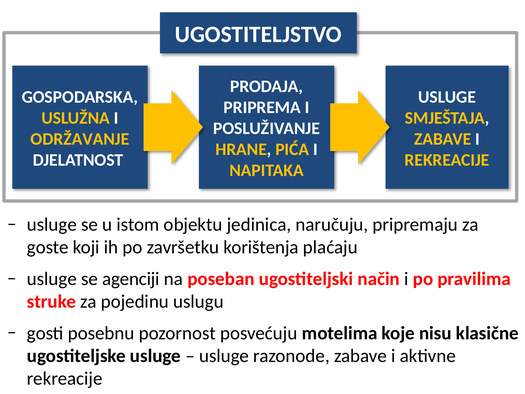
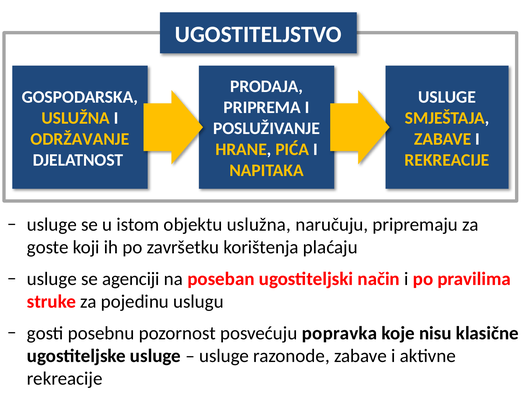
objektu jedinica: jedinica -> uslužna
motelima: motelima -> popravka
